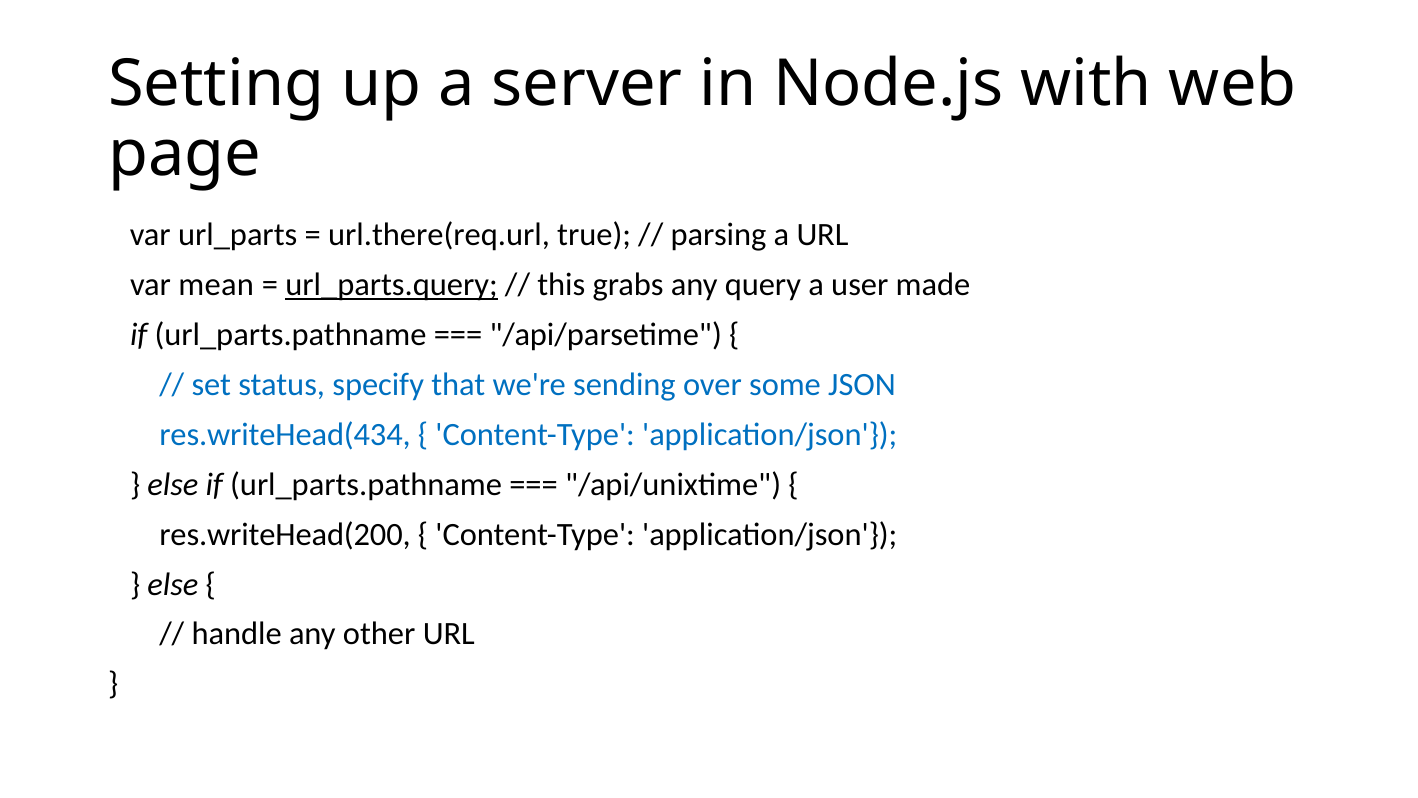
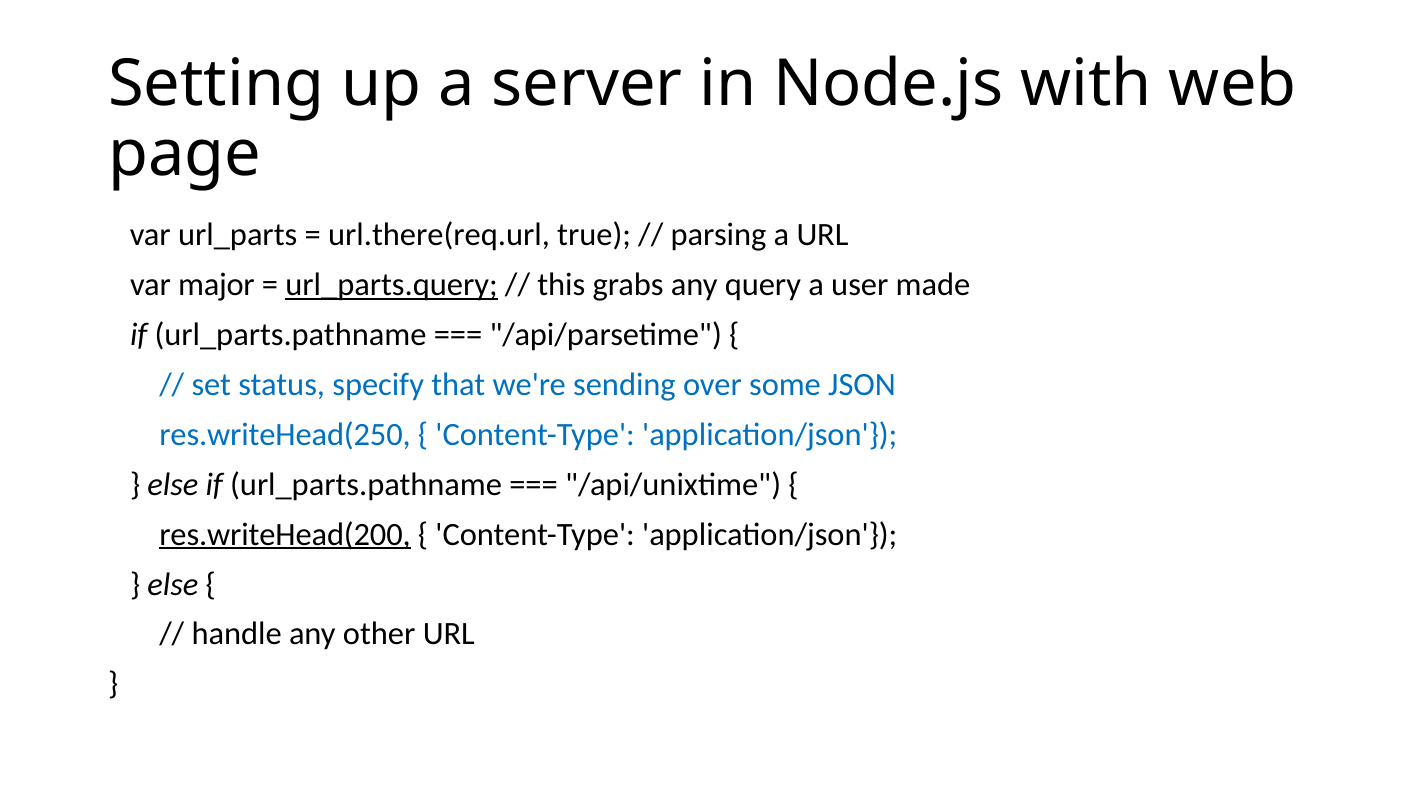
mean: mean -> major
res.writeHead(434: res.writeHead(434 -> res.writeHead(250
res.writeHead(200 underline: none -> present
